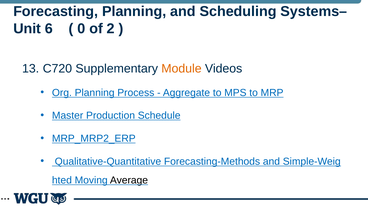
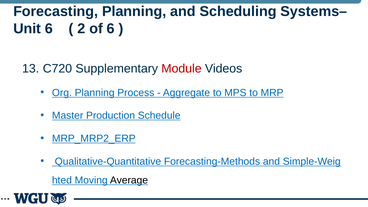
0: 0 -> 2
of 2: 2 -> 6
Module colour: orange -> red
